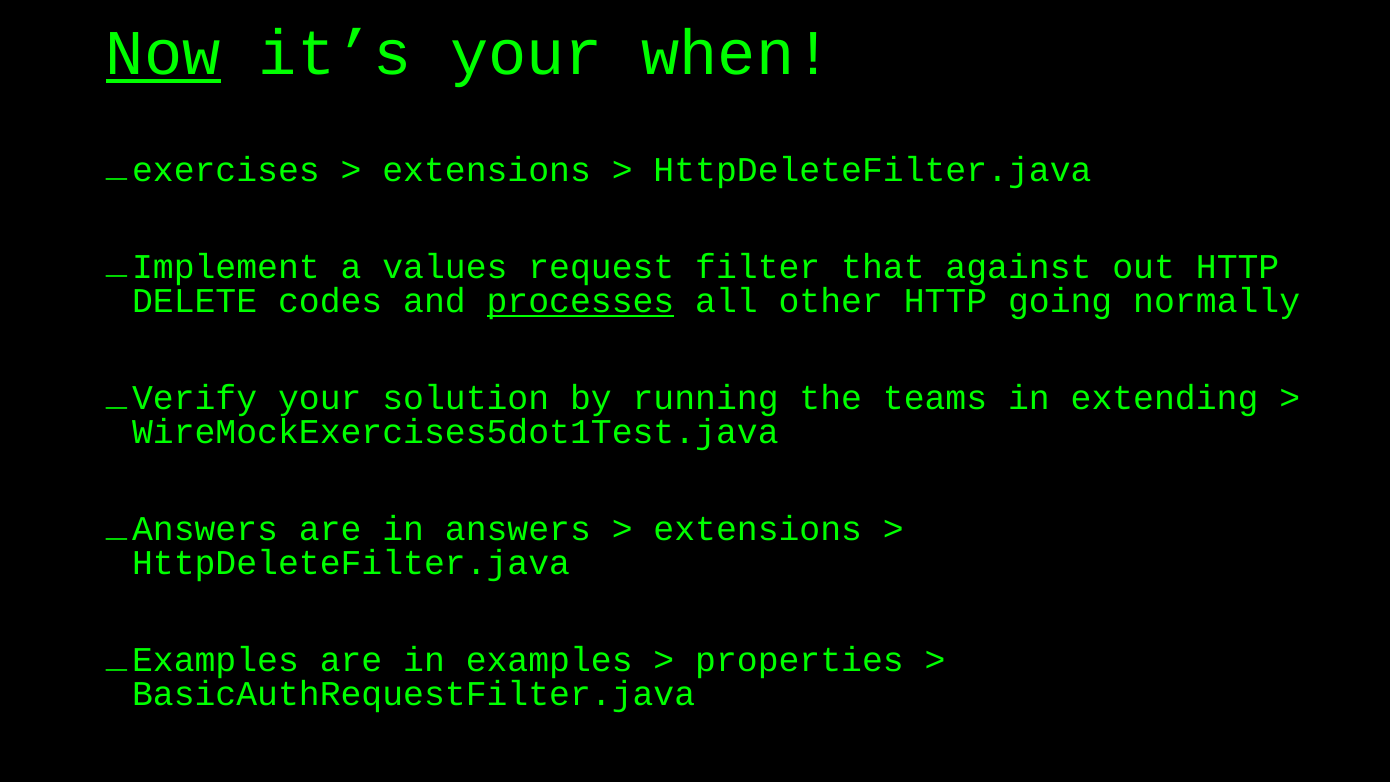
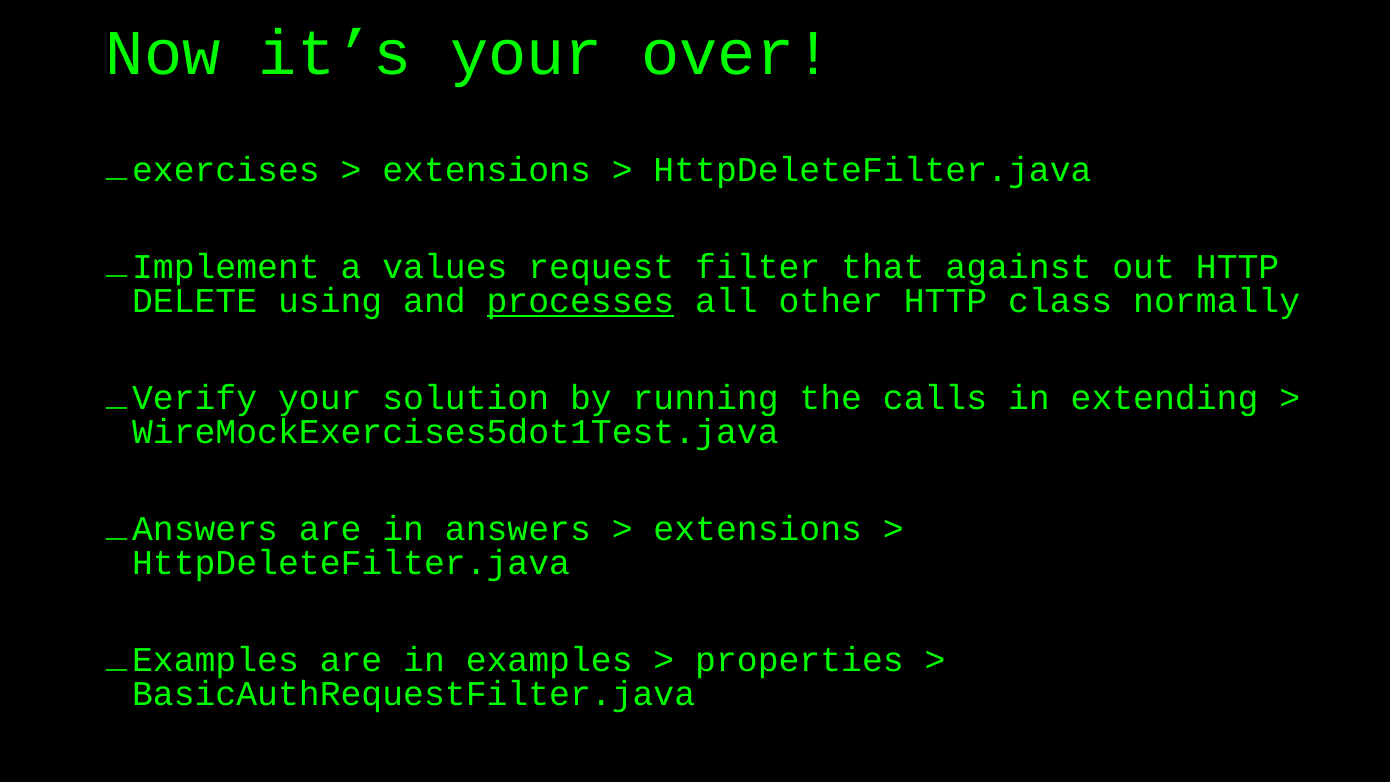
Now underline: present -> none
when: when -> over
codes: codes -> using
going: going -> class
teams: teams -> calls
